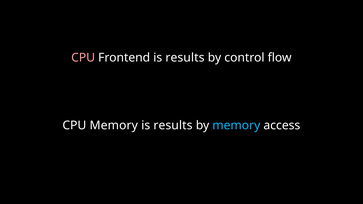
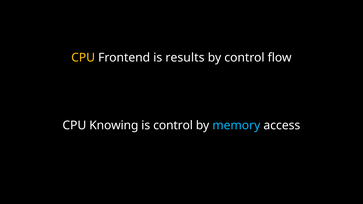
CPU at (83, 58) colour: pink -> yellow
CPU Memory: Memory -> Knowing
results at (173, 126): results -> control
